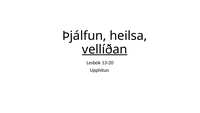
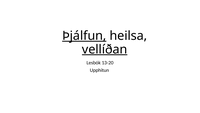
Þjálfun underline: none -> present
